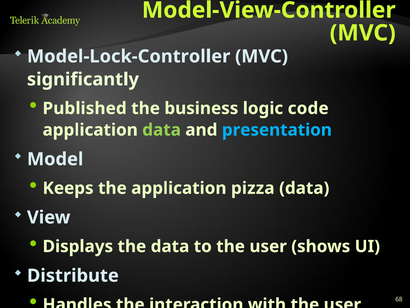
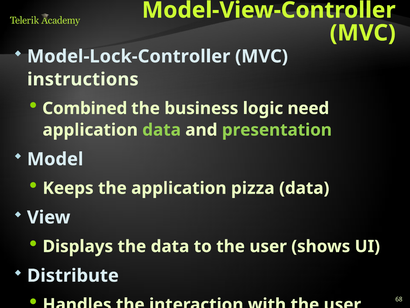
significantly: significantly -> instructions
Published: Published -> Combined
code: code -> need
presentation colour: light blue -> light green
